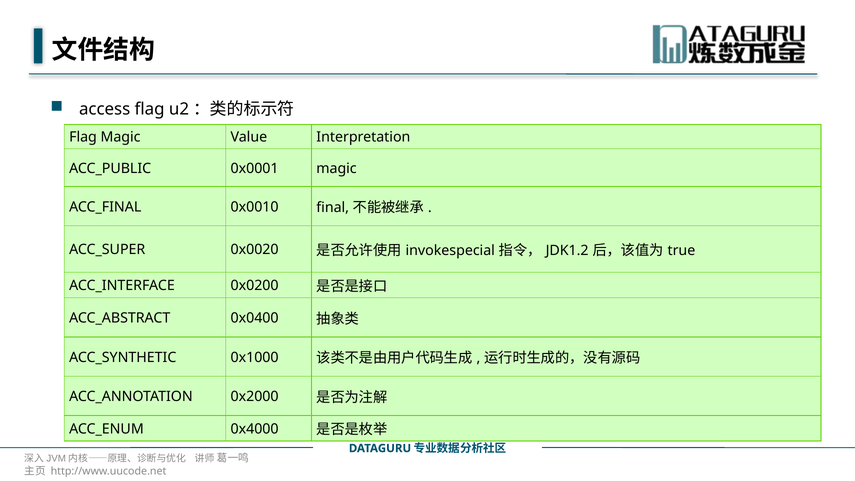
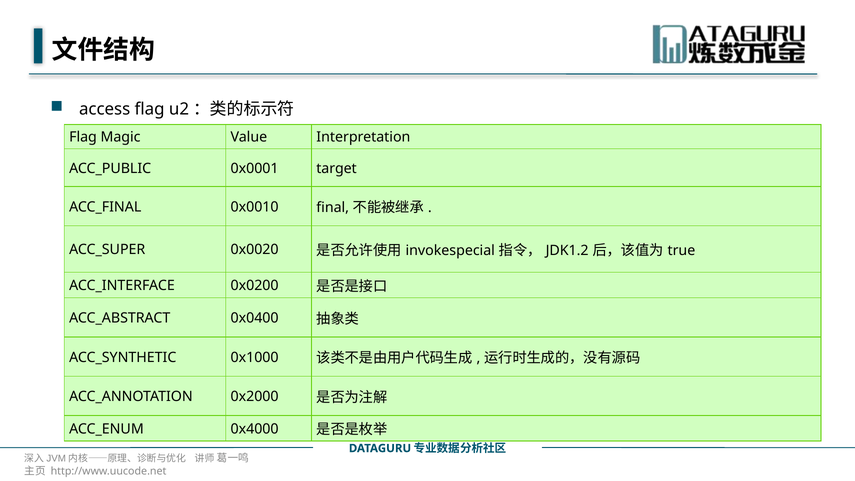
0x0001 magic: magic -> target
